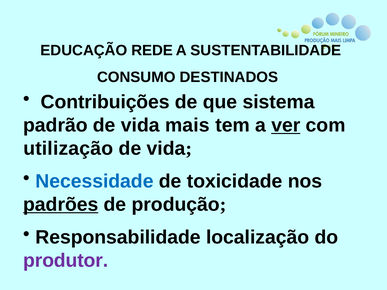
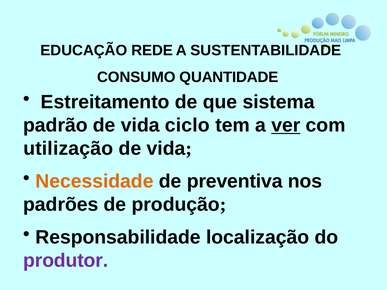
DESTINADOS: DESTINADOS -> QUANTIDADE
Contribuições: Contribuições -> Estreitamento
mais: mais -> ciclo
Necessidade colour: blue -> orange
toxicidade: toxicidade -> preventiva
padrões underline: present -> none
